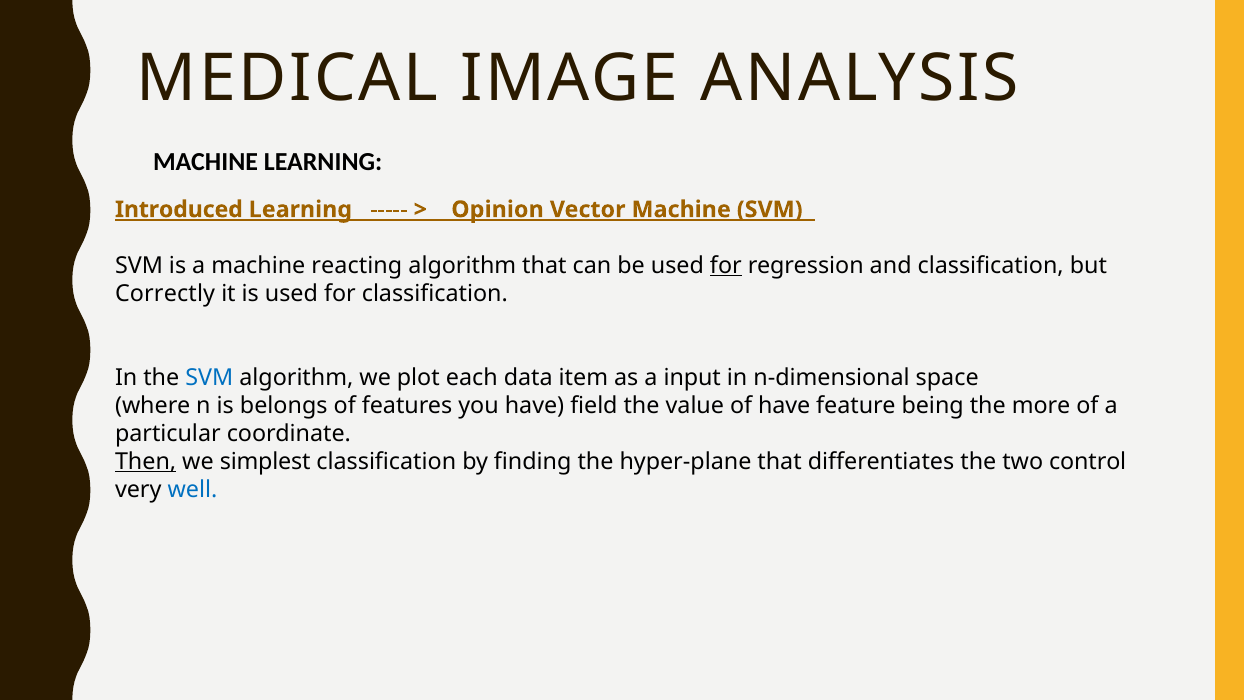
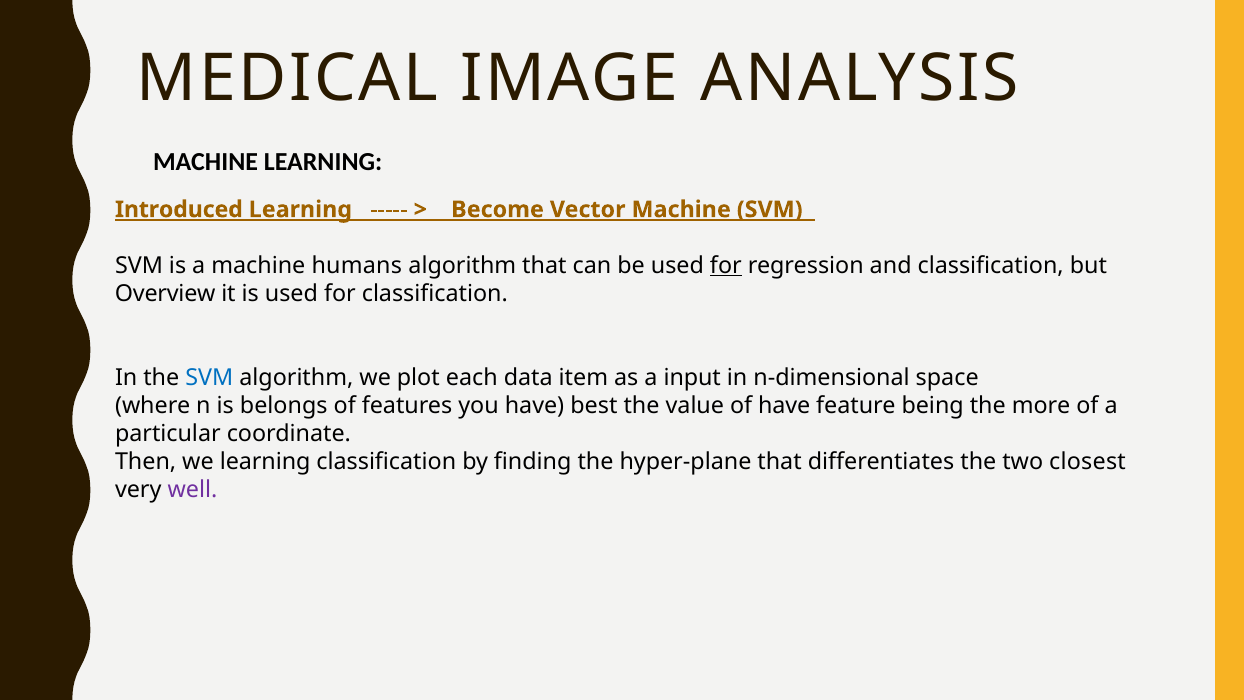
Opinion: Opinion -> Become
reacting: reacting -> humans
Correctly: Correctly -> Overview
field: field -> best
Then underline: present -> none
we simplest: simplest -> learning
control: control -> closest
well colour: blue -> purple
